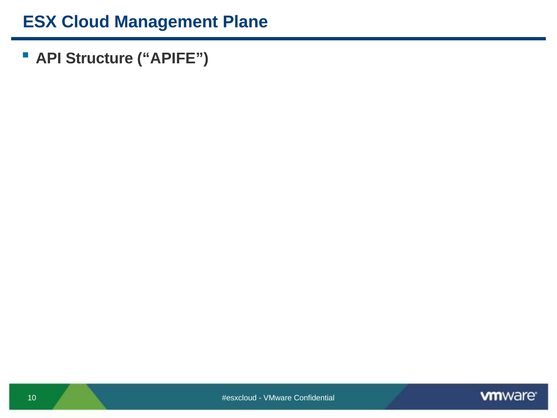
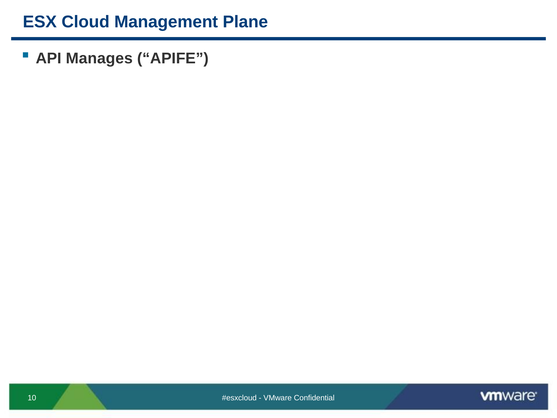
Structure: Structure -> Manages
